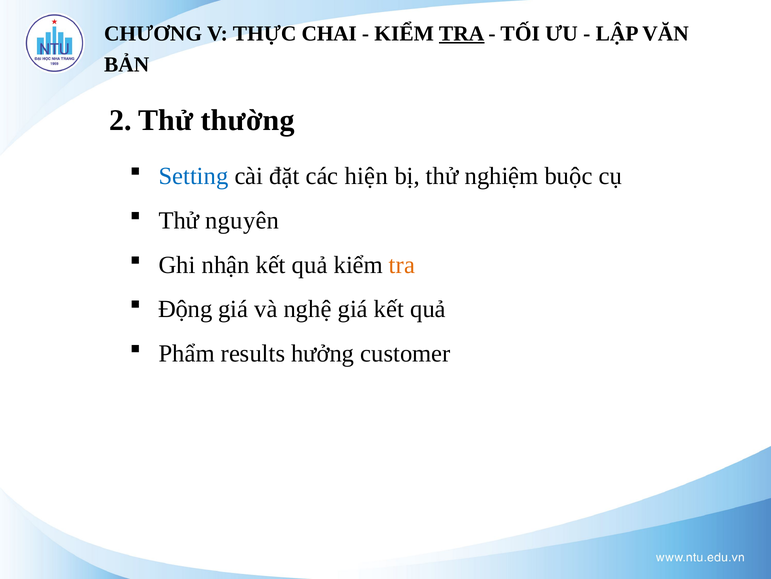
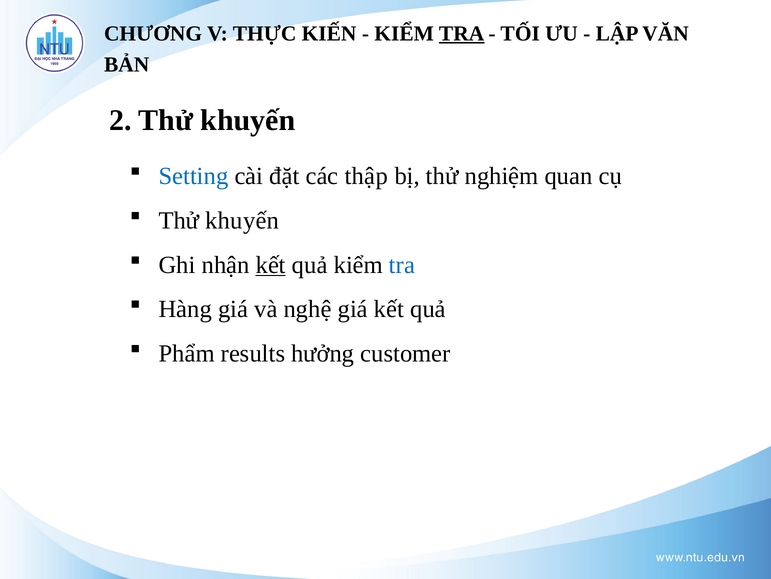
CHAI: CHAI -> KIẾN
2 Thử thường: thường -> khuyến
hiện: hiện -> thập
buộc: buộc -> quan
nguyên at (242, 220): nguyên -> khuyến
kết at (271, 265) underline: none -> present
tra at (402, 265) colour: orange -> blue
Động: Động -> Hàng
